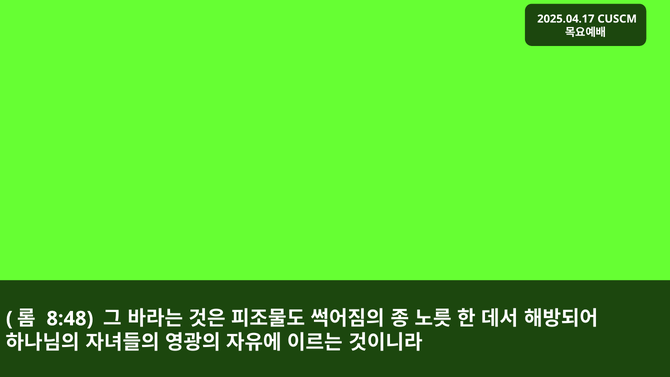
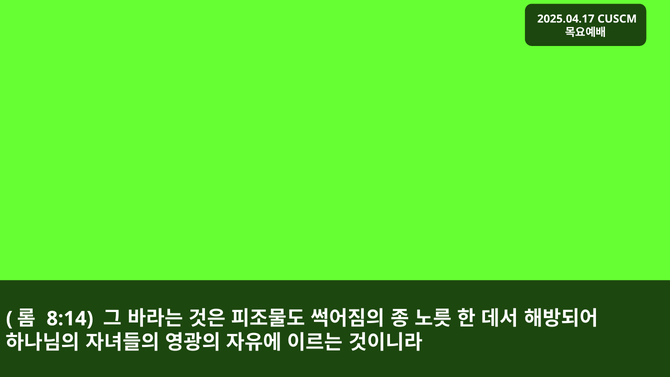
8:48: 8:48 -> 8:14
